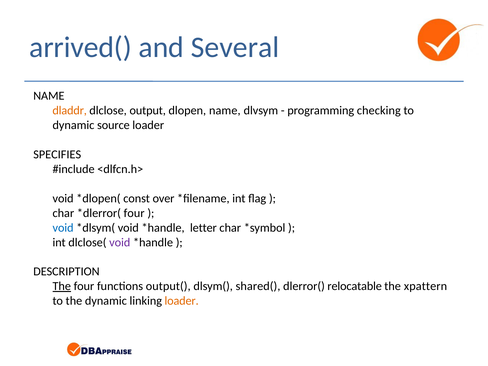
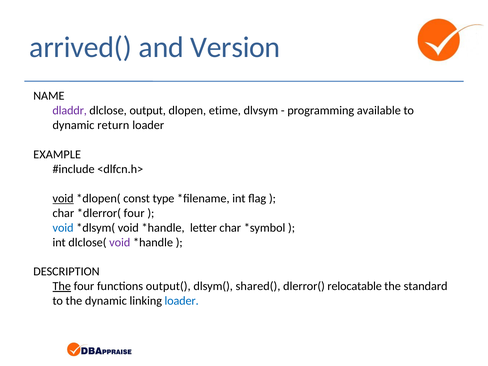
Several: Several -> Version
dladdr colour: orange -> purple
dlopen name: name -> etime
checking: checking -> available
source: source -> return
SPECIFIES: SPECIFIES -> EXAMPLE
void at (63, 198) underline: none -> present
over: over -> type
xpattern: xpattern -> standard
loader at (182, 301) colour: orange -> blue
